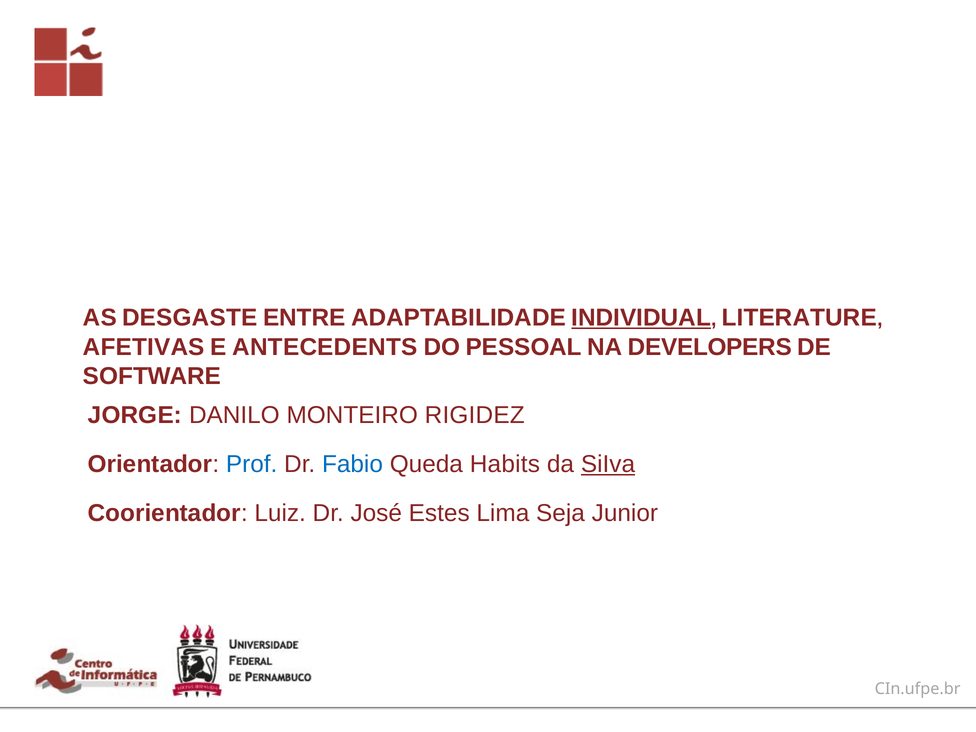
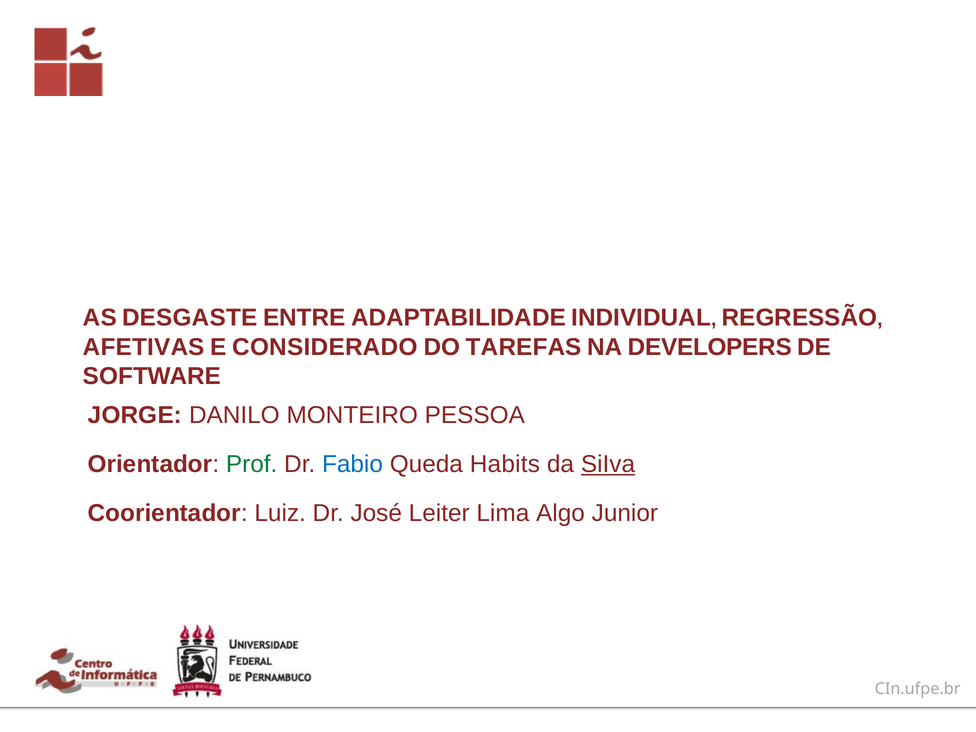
INDIVIDUAL underline: present -> none
LITERATURE: LITERATURE -> REGRESSÃO
ANTECEDENTS: ANTECEDENTS -> CONSIDERADO
PESSOAL: PESSOAL -> TAREFAS
RIGIDEZ: RIGIDEZ -> PESSOA
Prof colour: blue -> green
Estes: Estes -> Leiter
Seja: Seja -> Algo
